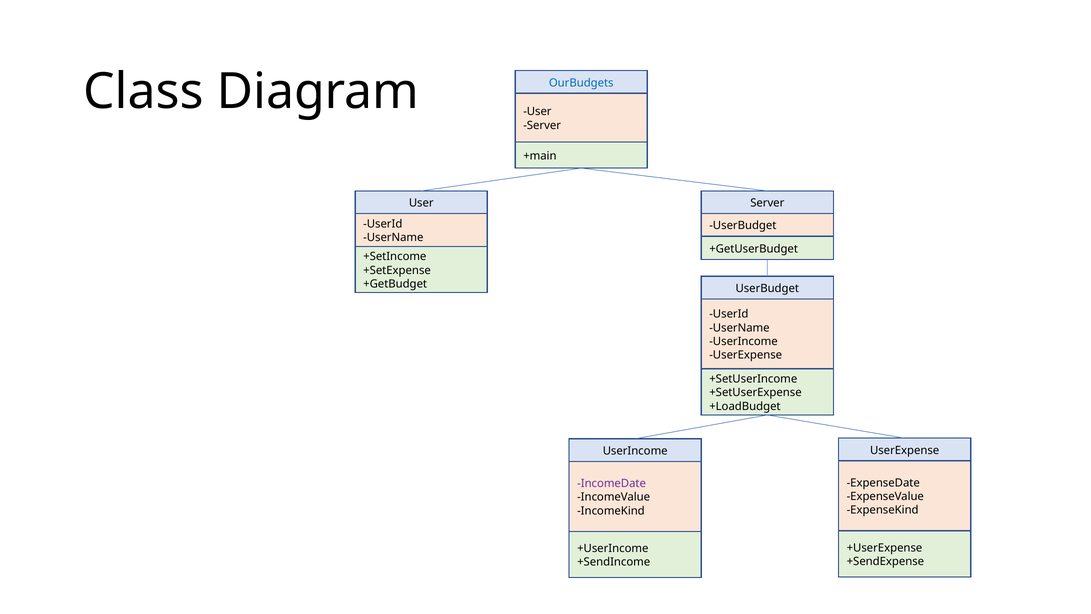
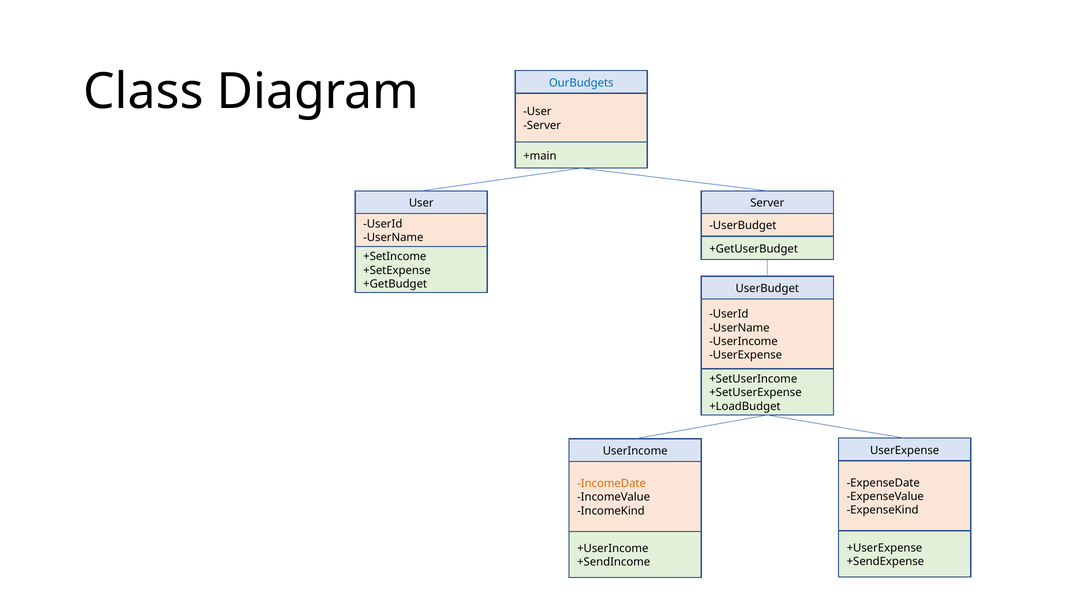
IncomeDate colour: purple -> orange
